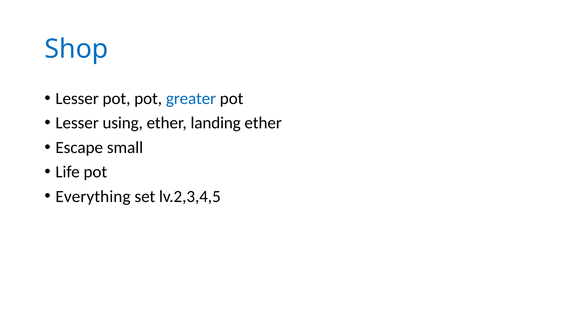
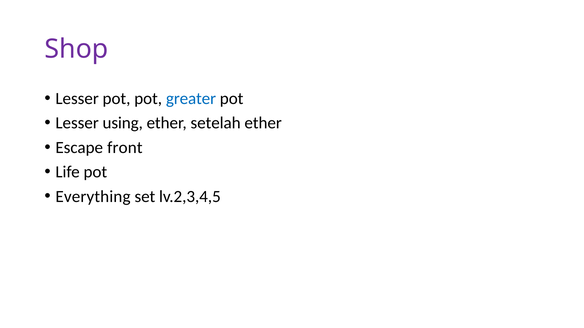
Shop colour: blue -> purple
landing: landing -> setelah
small: small -> front
